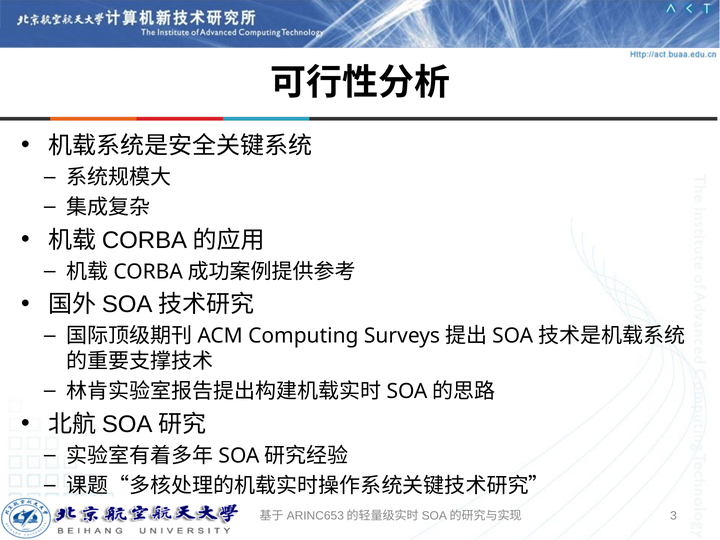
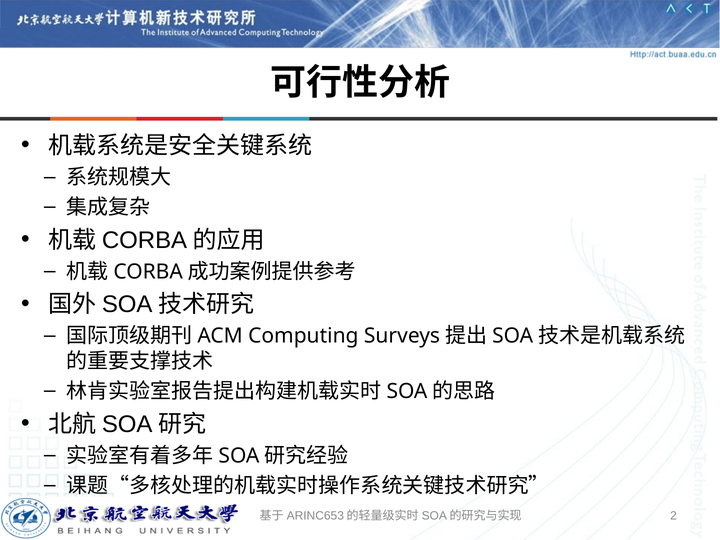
3: 3 -> 2
